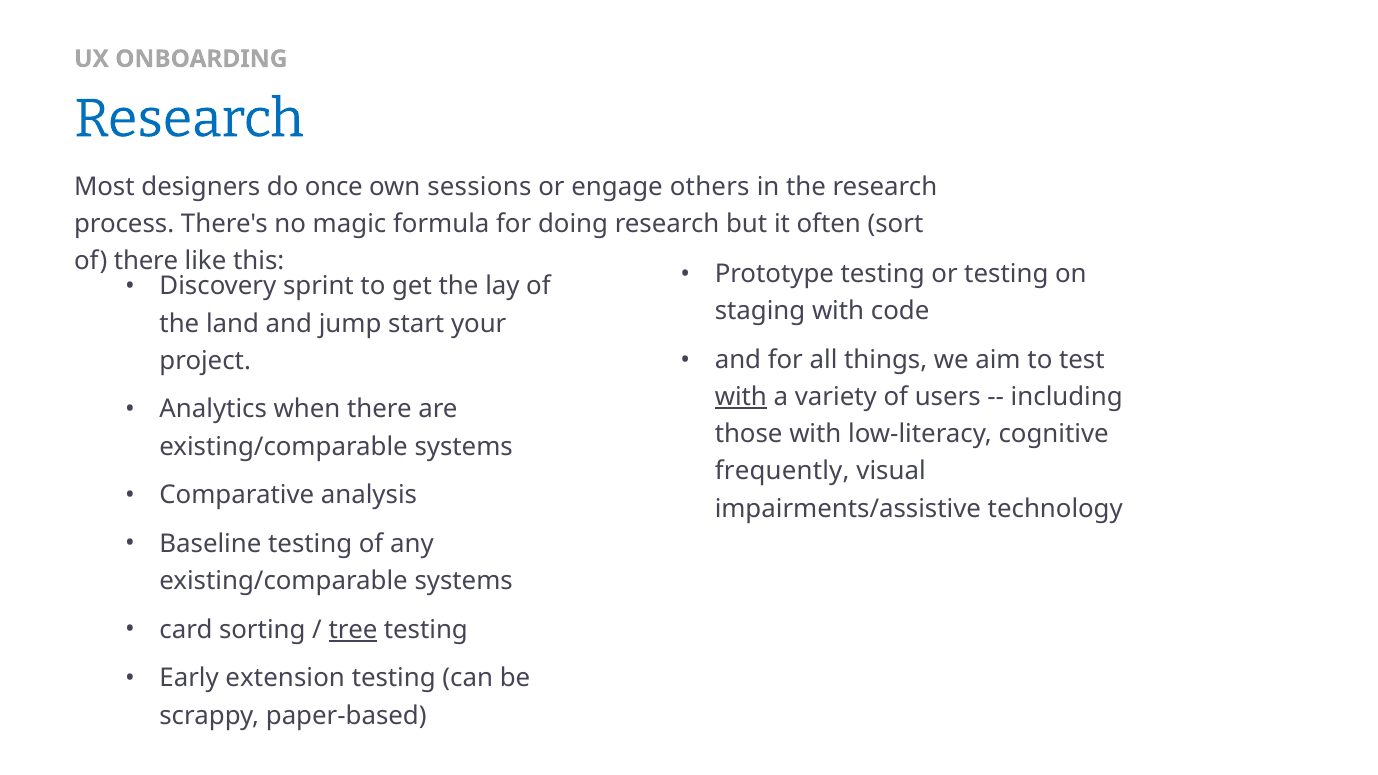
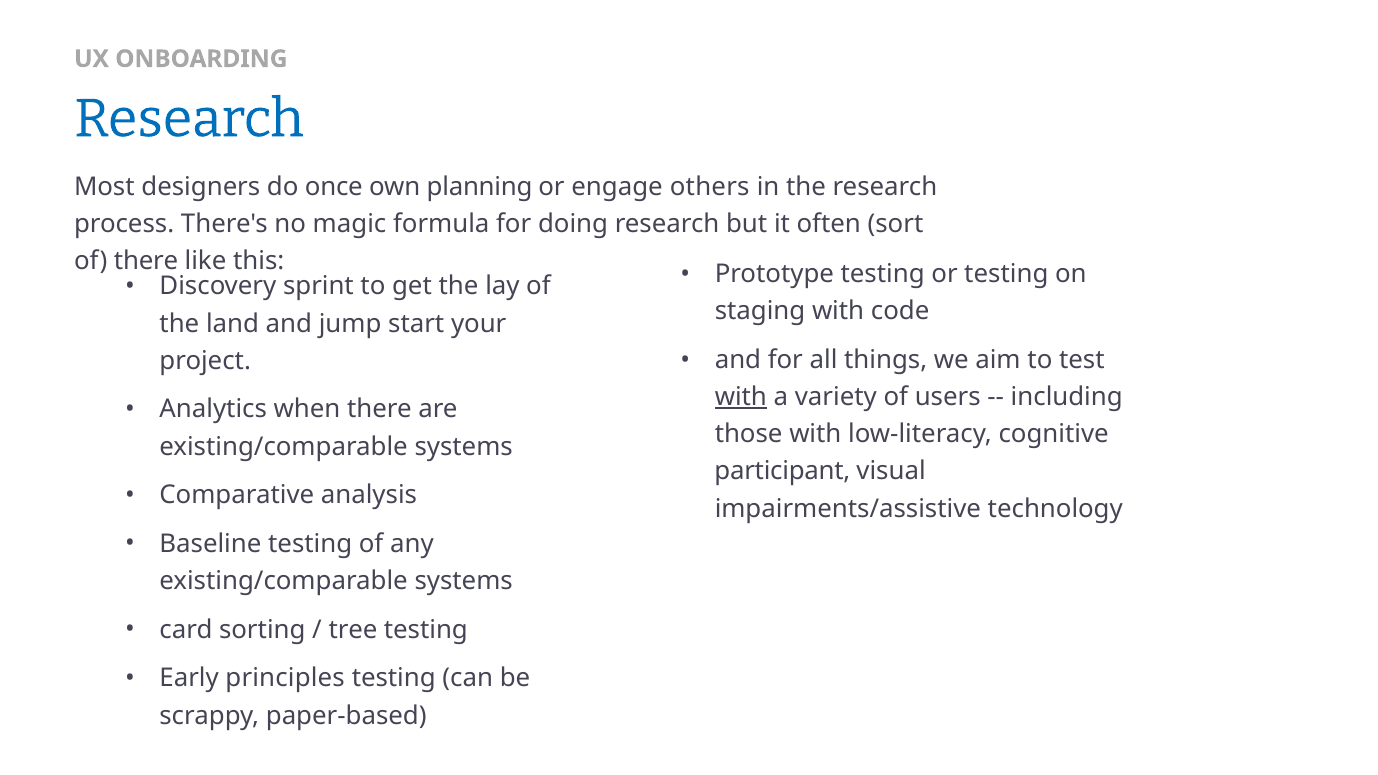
sessions: sessions -> planning
frequently: frequently -> participant
tree underline: present -> none
extension: extension -> principles
